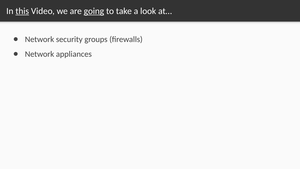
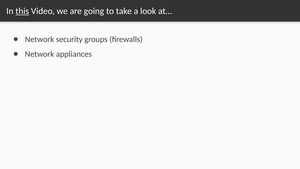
going underline: present -> none
